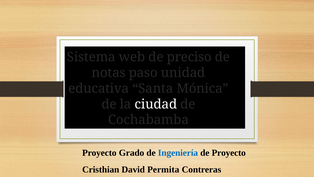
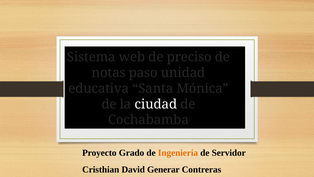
Ingeniería colour: blue -> orange
de Proyecto: Proyecto -> Servidor
Permita: Permita -> Generar
